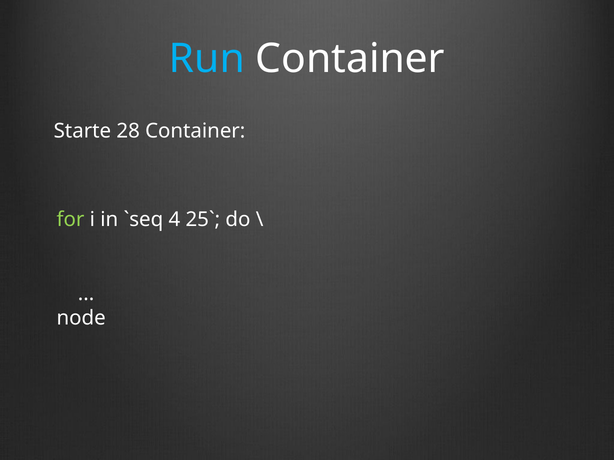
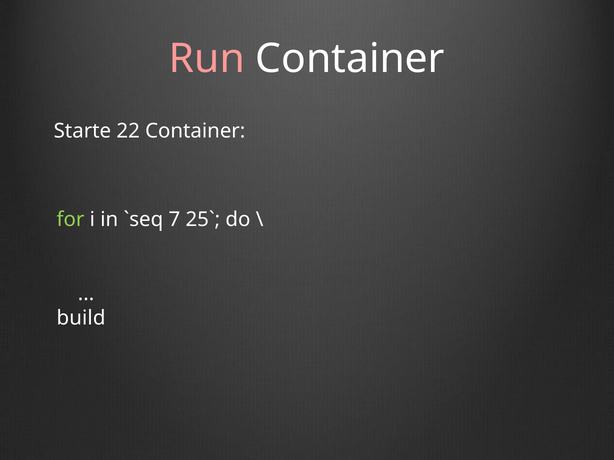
Run colour: light blue -> pink
28: 28 -> 22
4: 4 -> 7
node: node -> build
